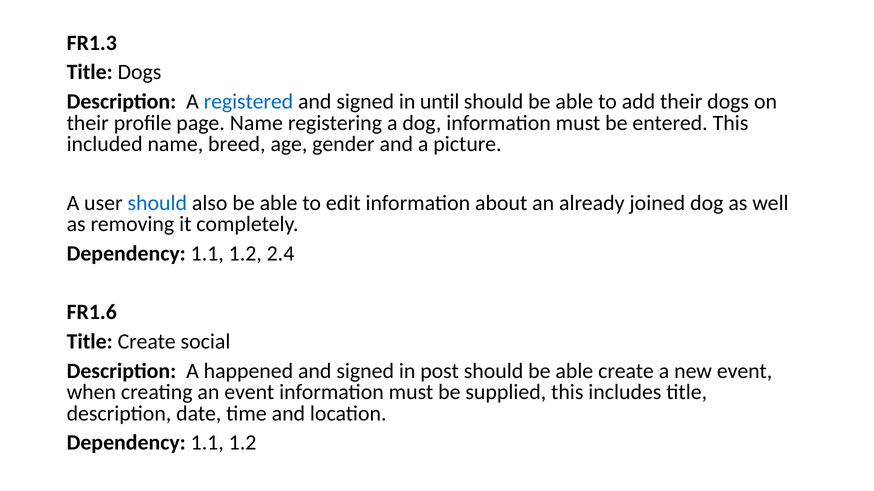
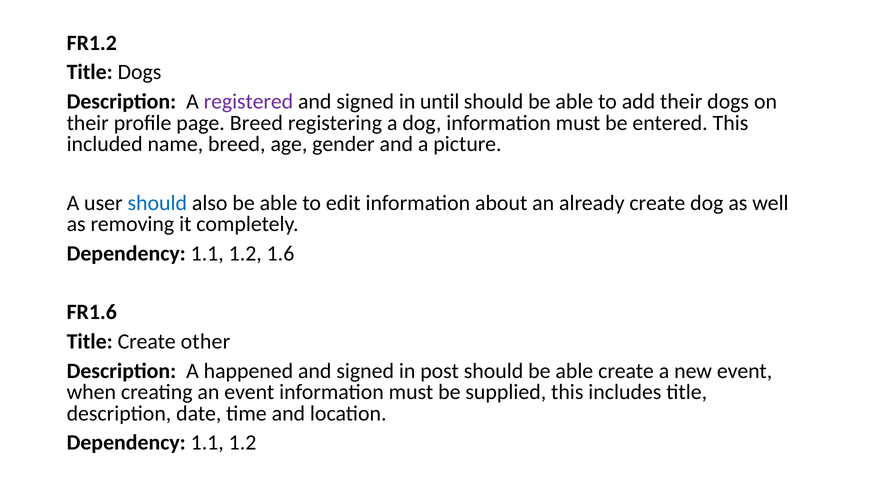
FR1.3: FR1.3 -> FR1.2
registered colour: blue -> purple
page Name: Name -> Breed
already joined: joined -> create
2.4: 2.4 -> 1.6
social: social -> other
